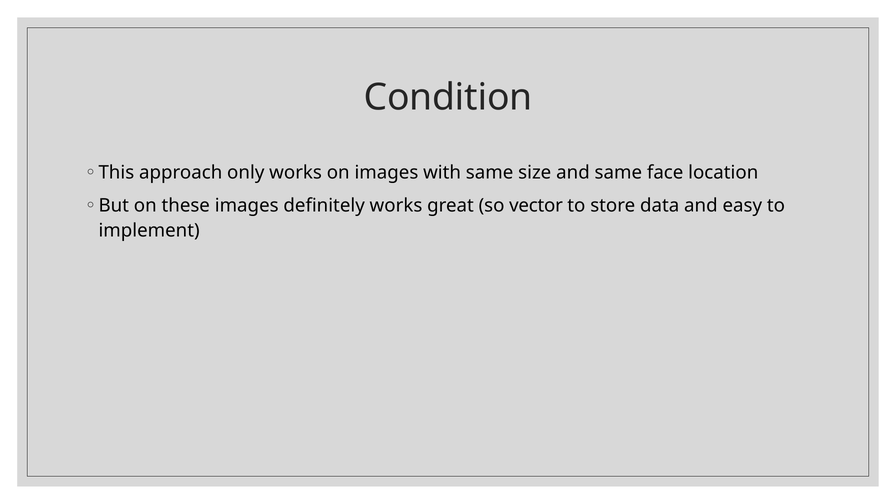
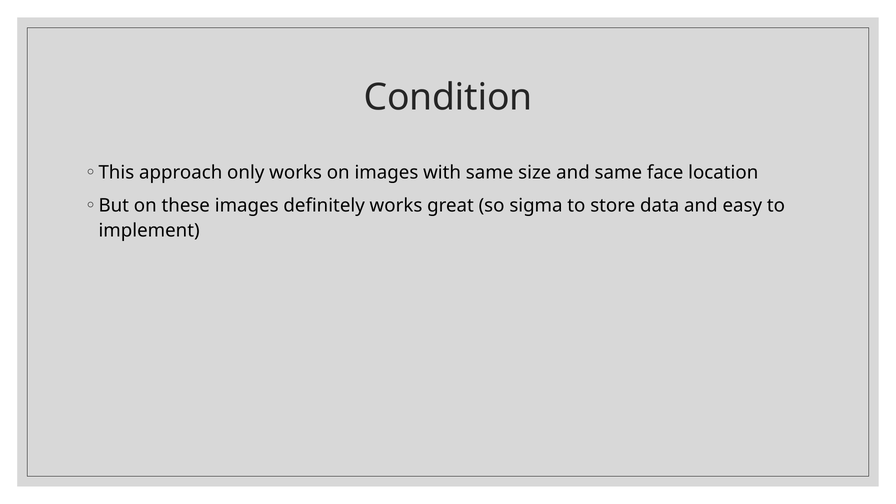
vector: vector -> sigma
